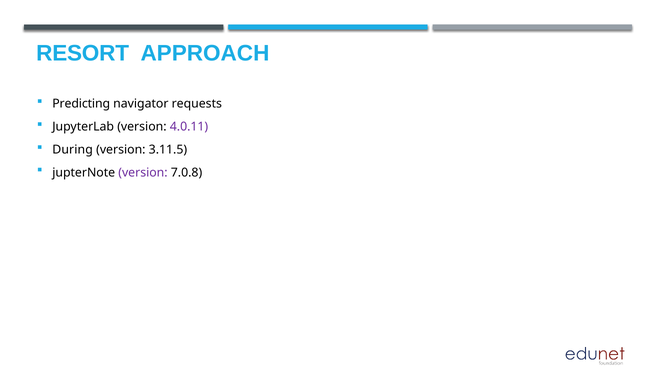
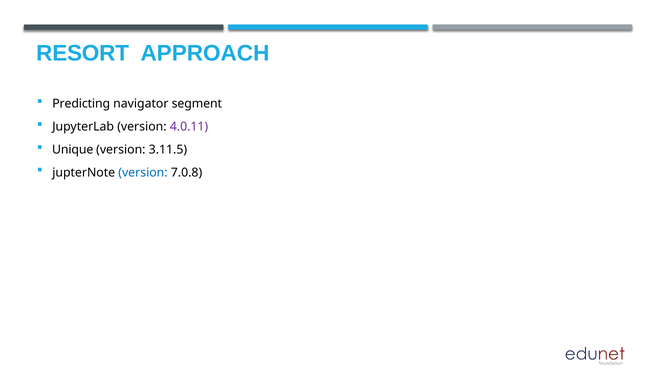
requests: requests -> segment
During: During -> Unique
version at (143, 172) colour: purple -> blue
